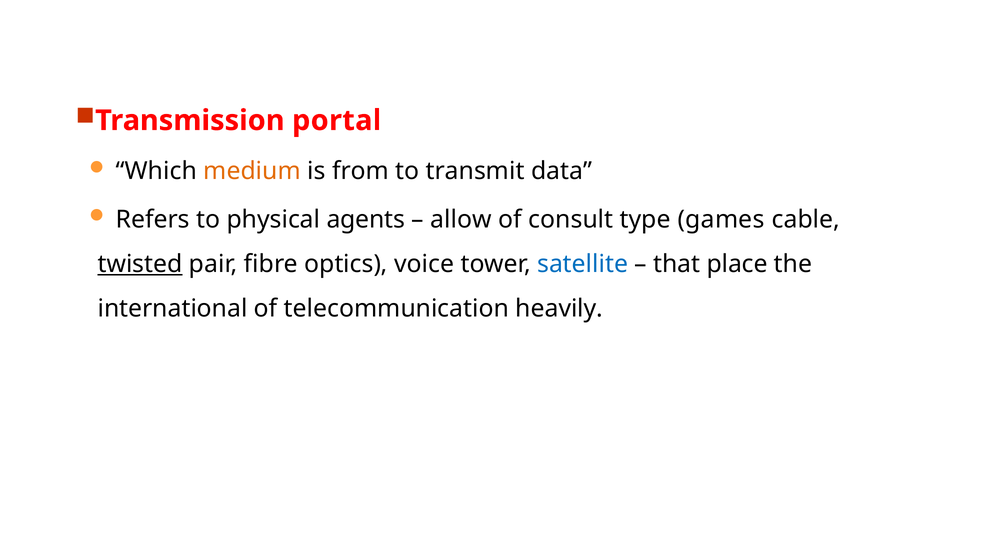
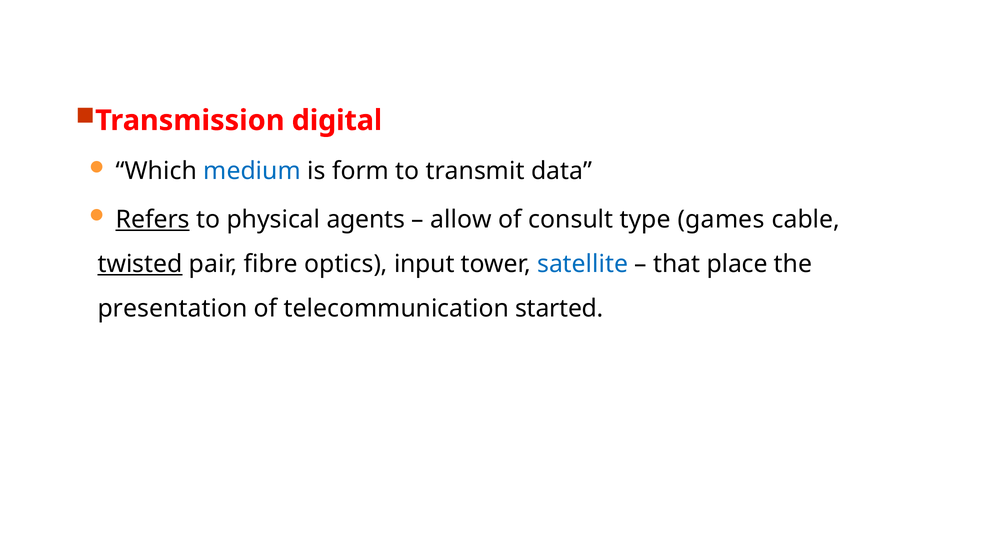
portal: portal -> digital
medium colour: orange -> blue
from: from -> form
Refers underline: none -> present
voice: voice -> input
international: international -> presentation
heavily: heavily -> started
